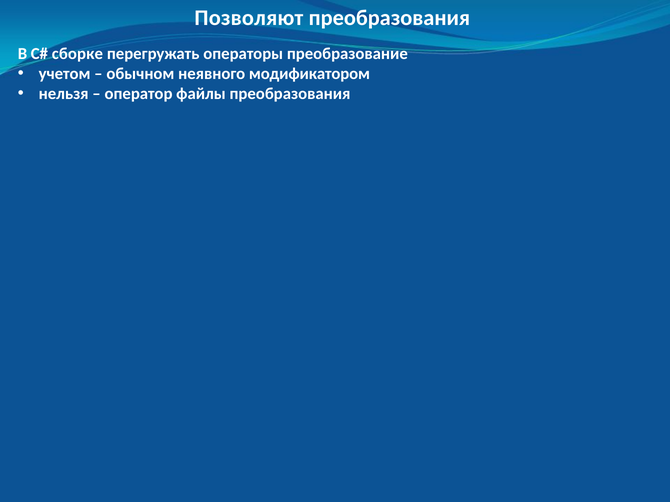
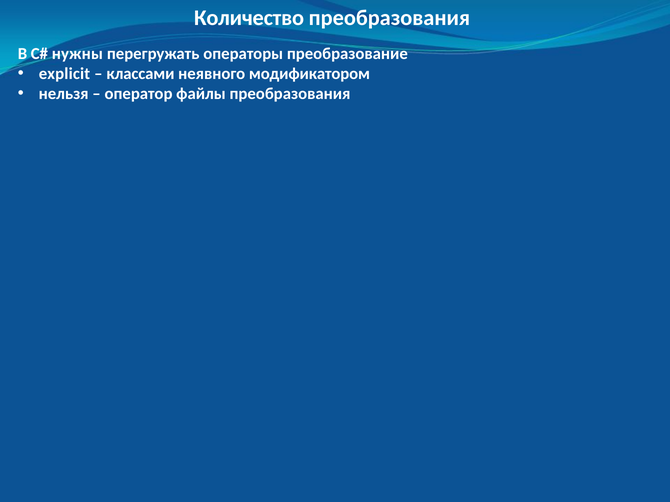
Позволяют: Позволяют -> Количество
сборке: сборке -> нужны
учетом: учетом -> explicit
обычном: обычном -> классами
